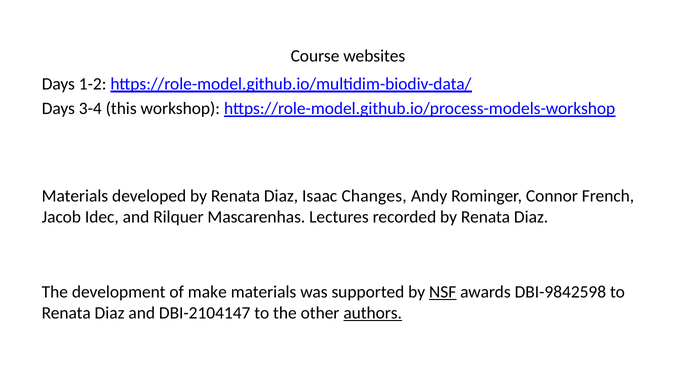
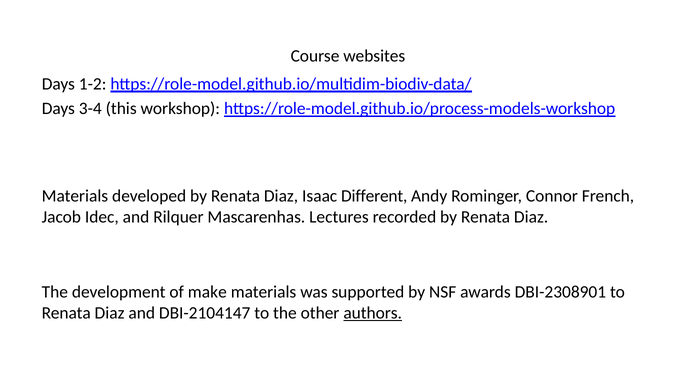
Changes: Changes -> Different
NSF underline: present -> none
DBI-9842598: DBI-9842598 -> DBI-2308901
